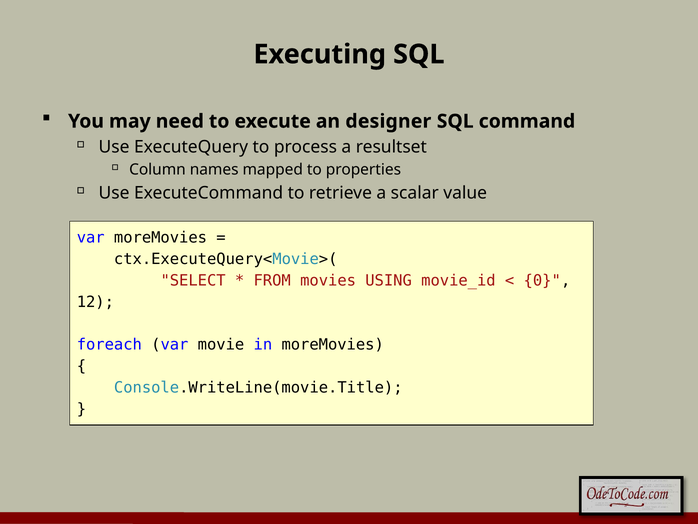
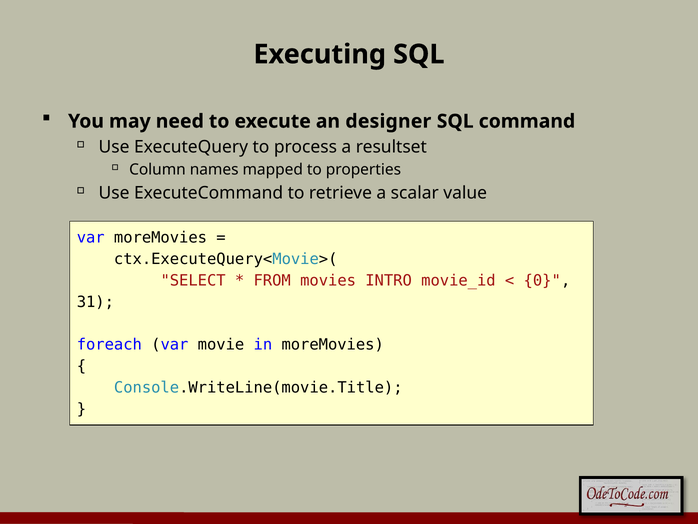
USING: USING -> INTRO
12: 12 -> 31
